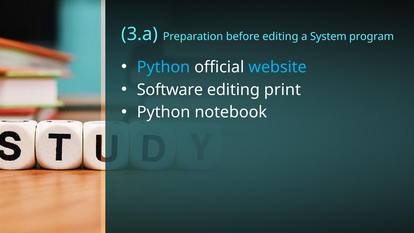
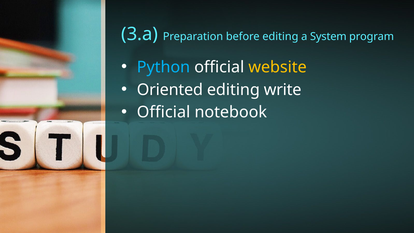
website colour: light blue -> yellow
Software: Software -> Oriented
print: print -> write
Python at (164, 112): Python -> Official
